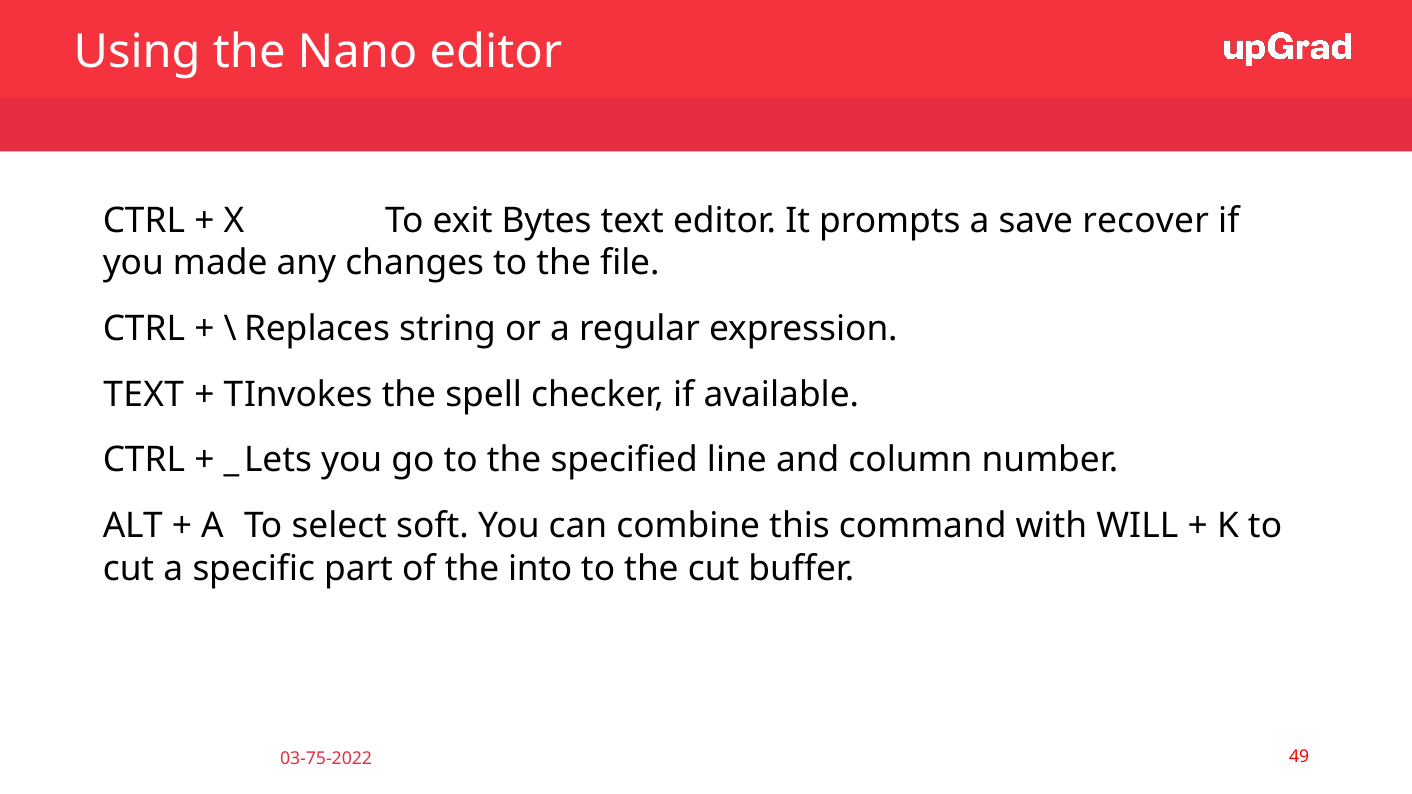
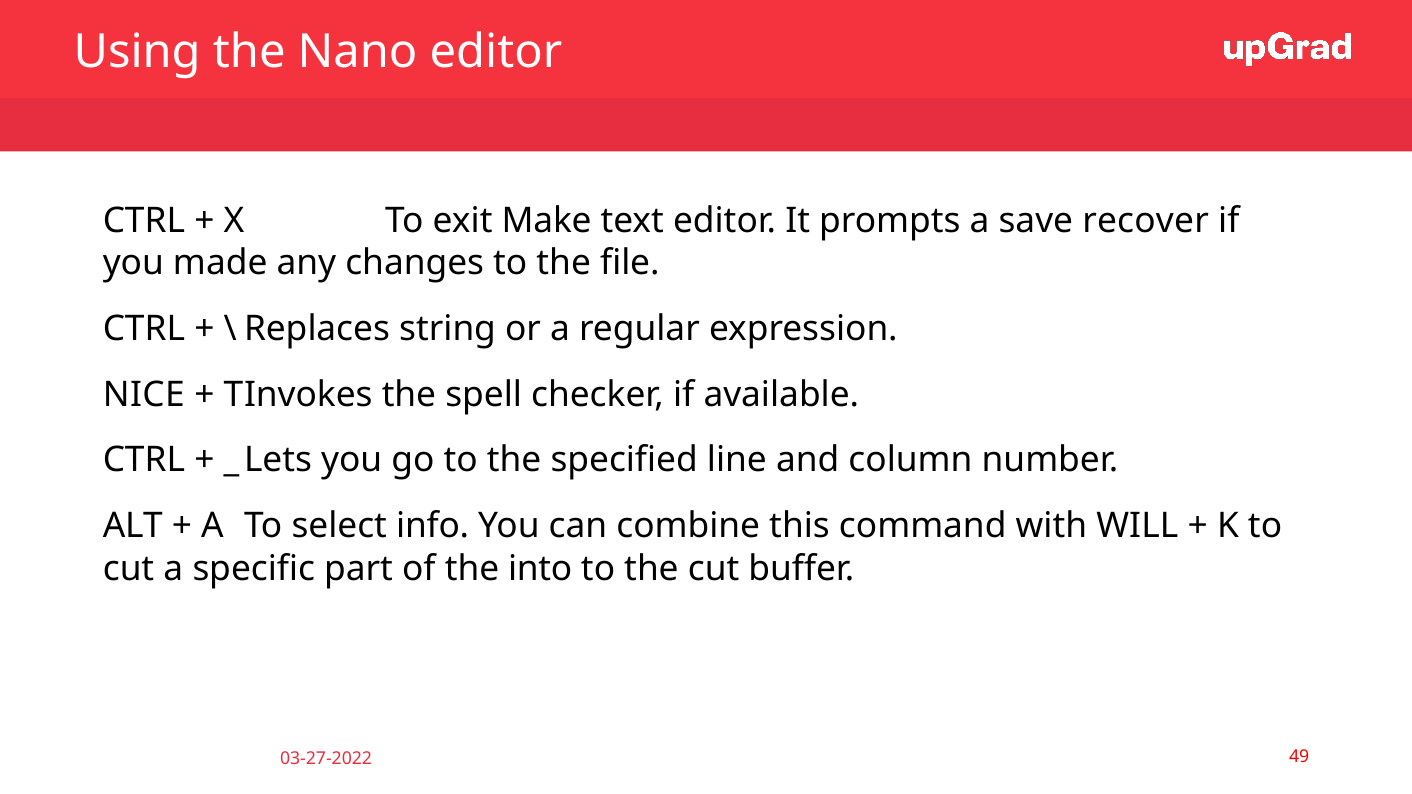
Bytes: Bytes -> Make
TEXT at (144, 395): TEXT -> NICE
soft: soft -> info
03-75-2022: 03-75-2022 -> 03-27-2022
